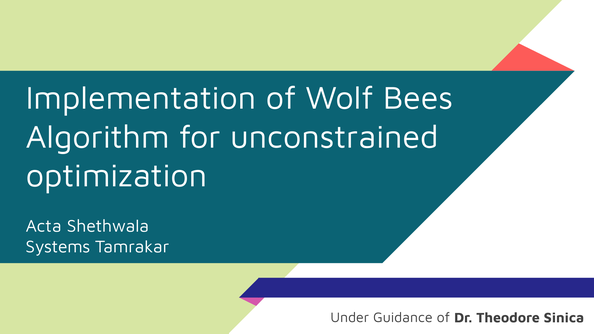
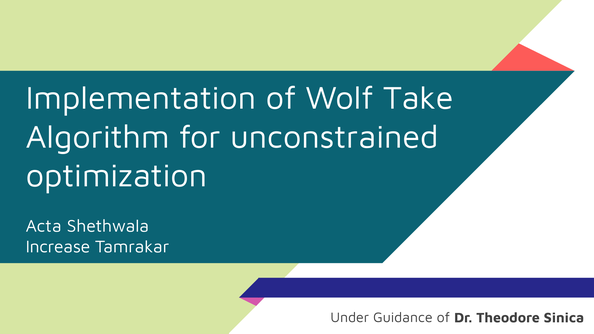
Bees: Bees -> Take
Systems: Systems -> Increase
